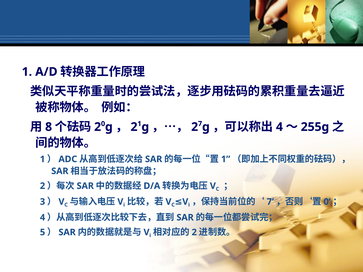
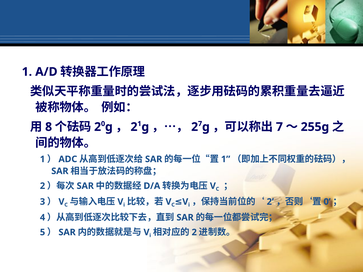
4 at (279, 127): 4 -> 7
7 at (270, 202): 7 -> 2
